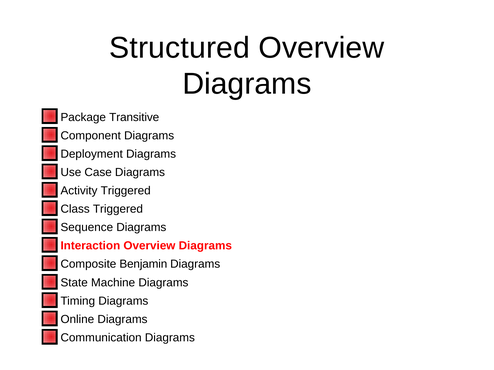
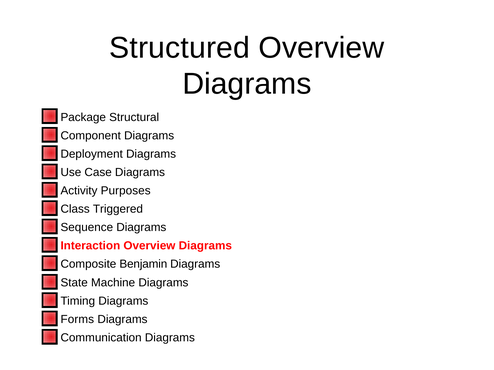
Transitive: Transitive -> Structural
Activity Triggered: Triggered -> Purposes
Online: Online -> Forms
